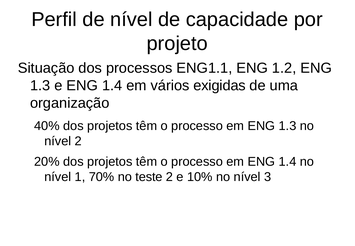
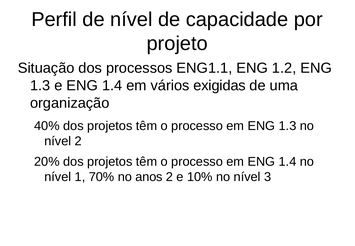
teste: teste -> anos
